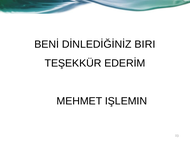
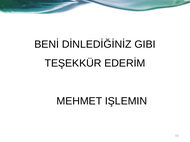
BIRI: BIRI -> GIBI
